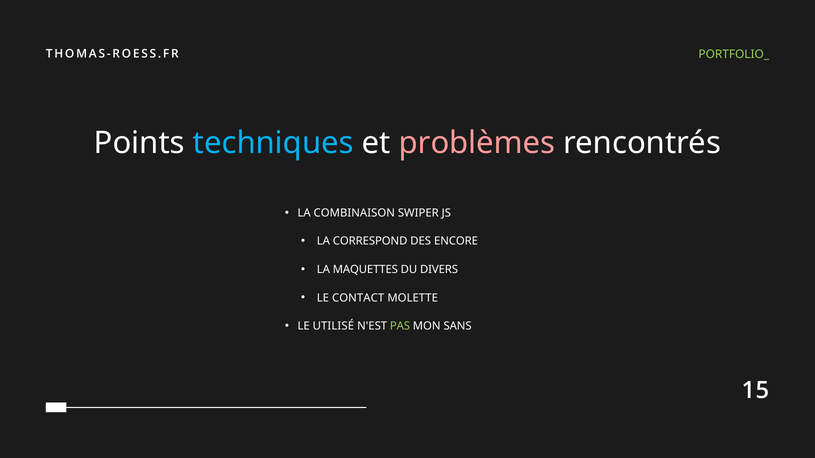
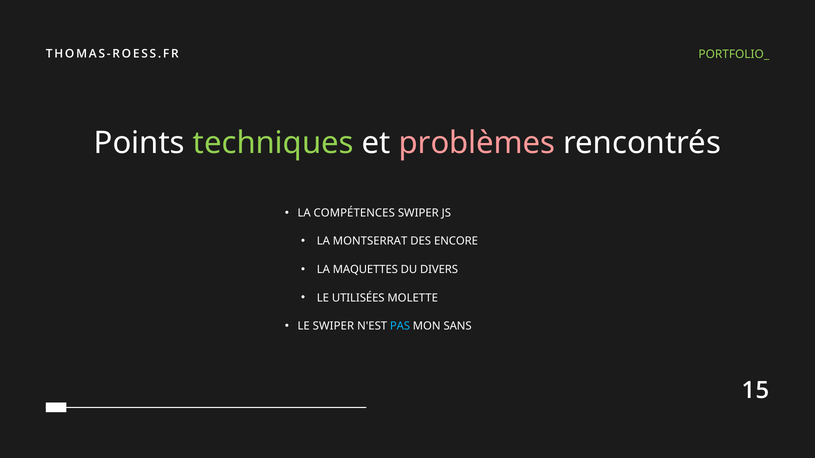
techniques colour: light blue -> light green
COMBINAISON: COMBINAISON -> COMPÉTENCES
CORRESPOND: CORRESPOND -> MONTSERRAT
CONTACT: CONTACT -> UTILISÉES
LE UTILISÉ: UTILISÉ -> SWIPER
PAS colour: light green -> light blue
